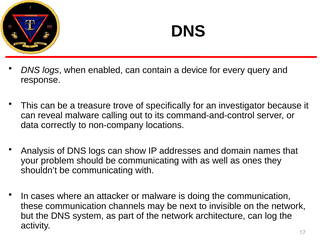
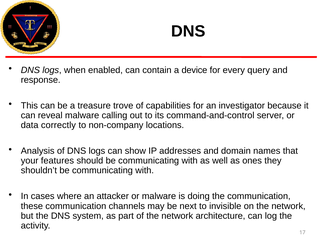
specifically: specifically -> capabilities
problem: problem -> features
